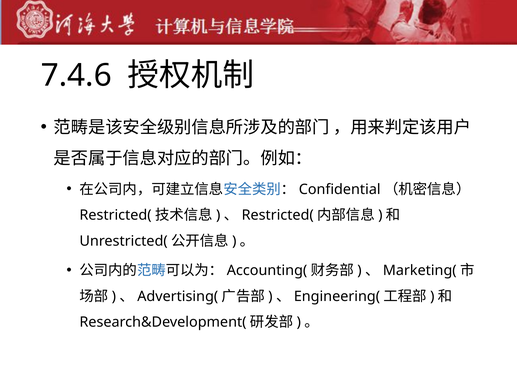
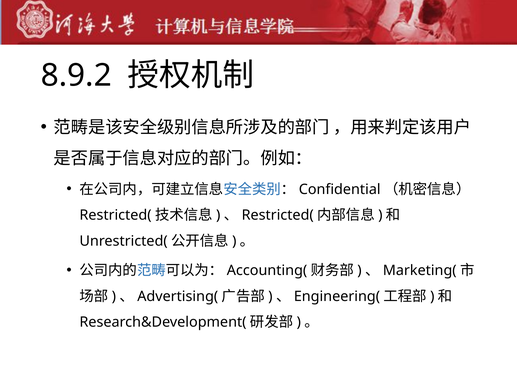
7.4.6: 7.4.6 -> 8.9.2
